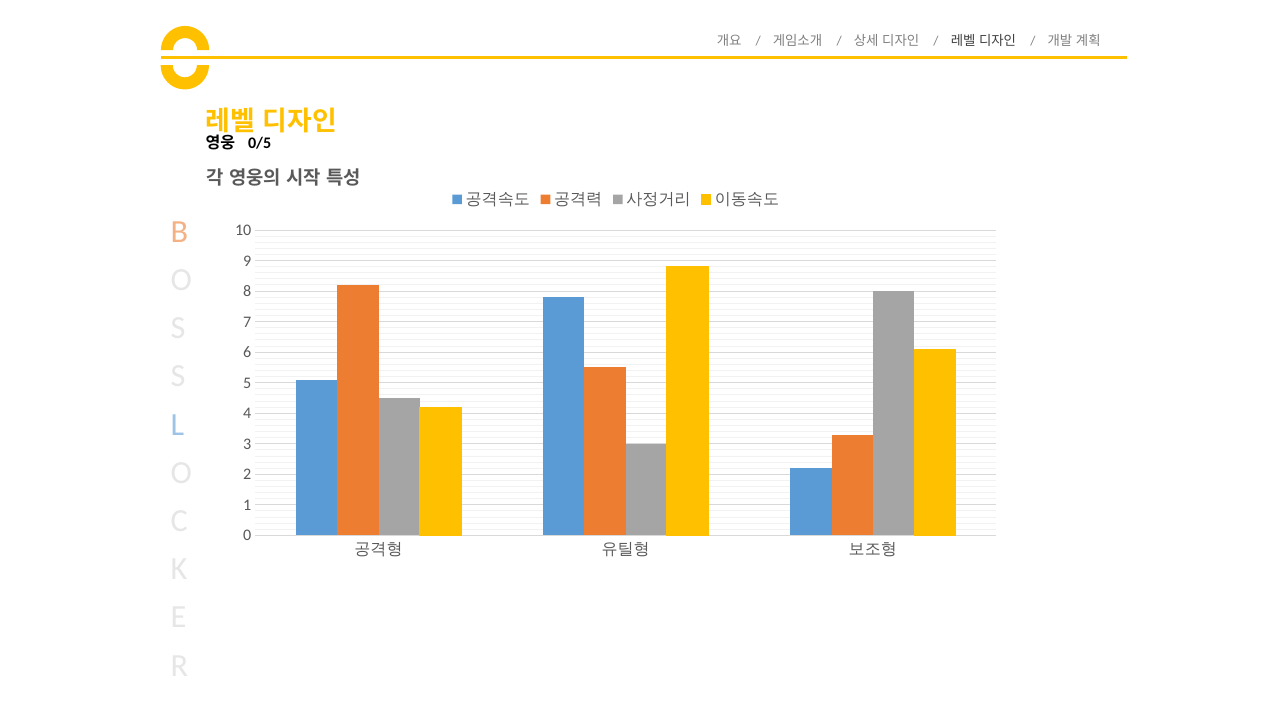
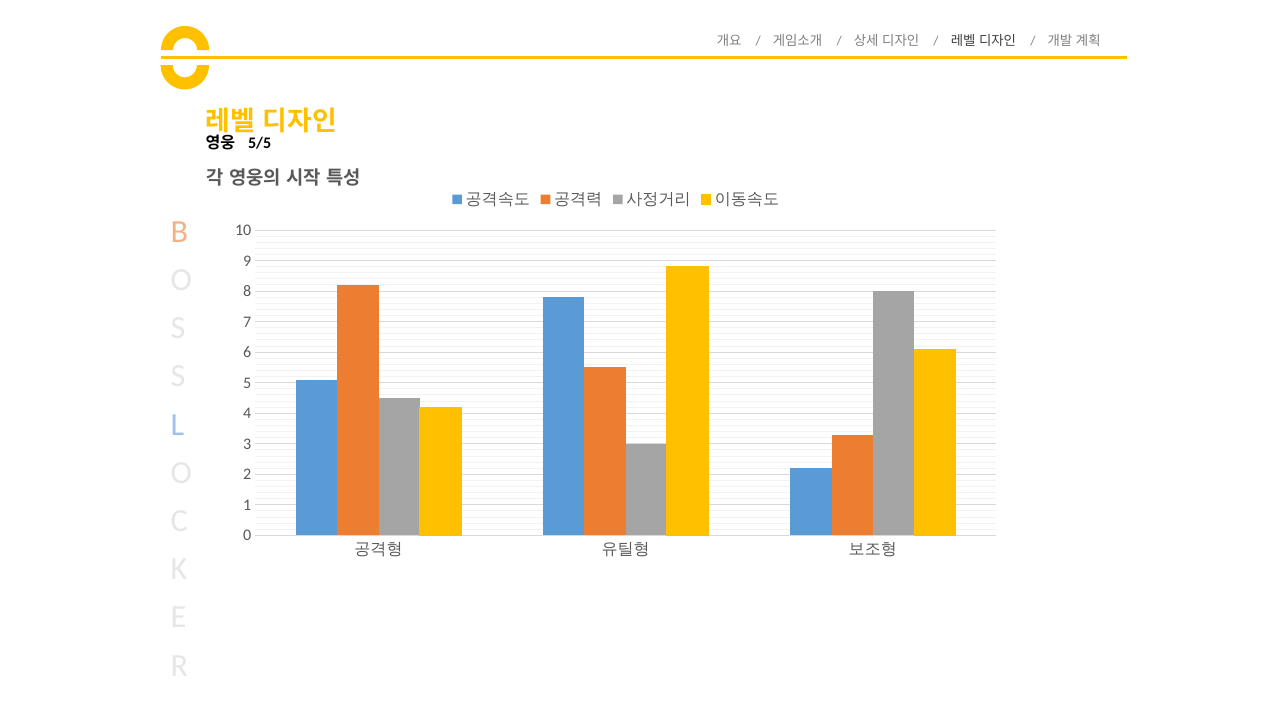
0/5: 0/5 -> 5/5
